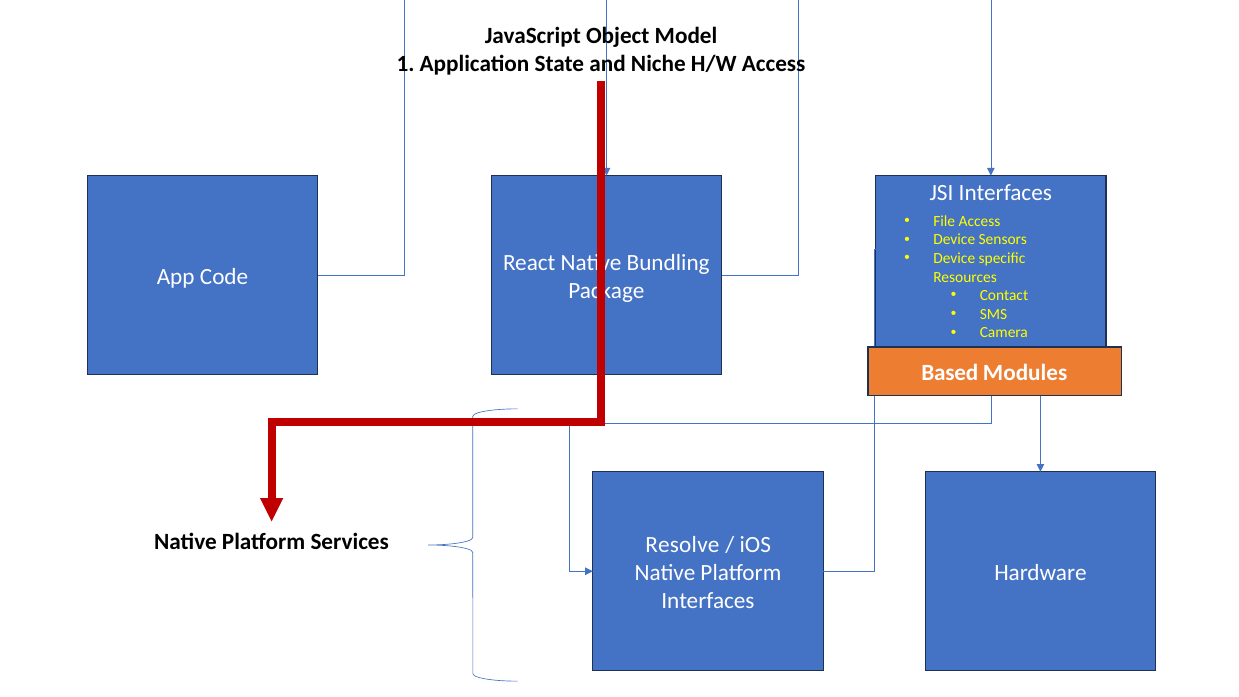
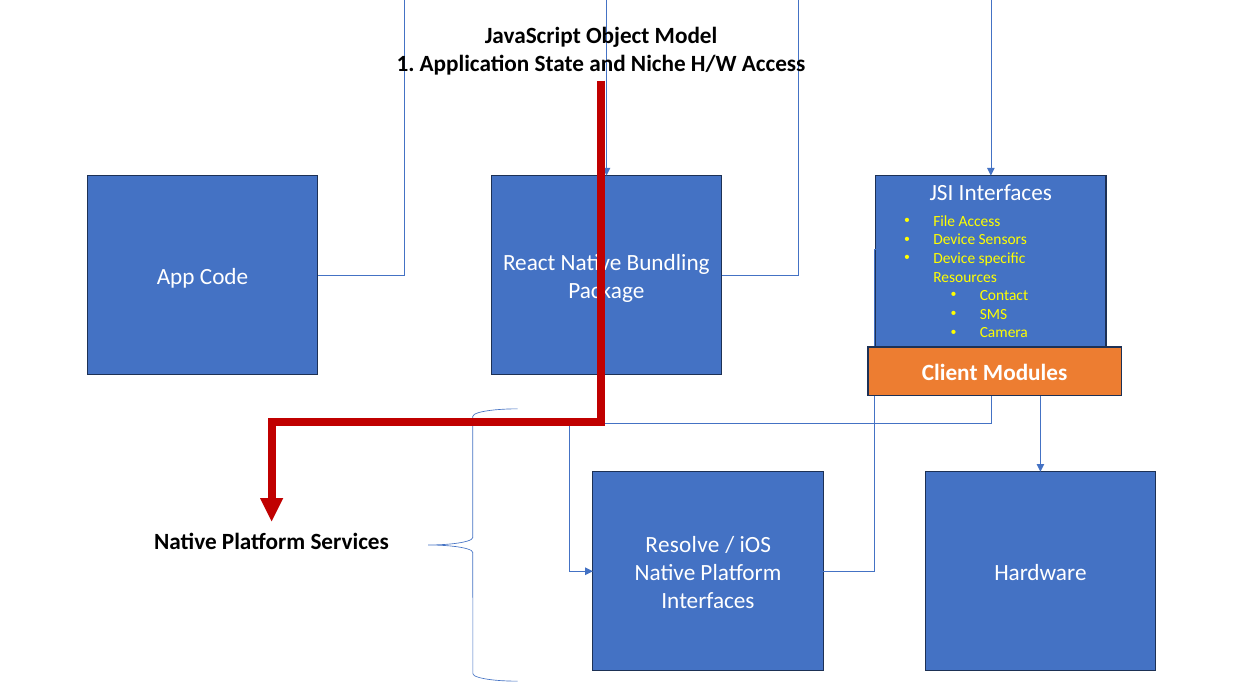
Based: Based -> Client
